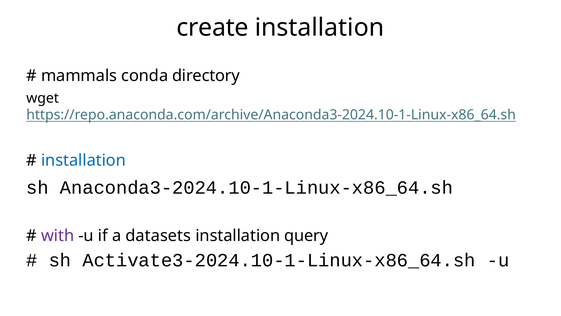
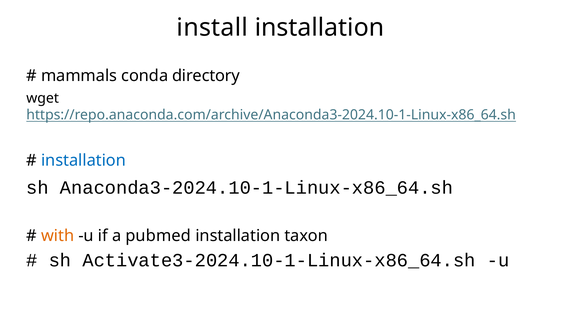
create: create -> install
with colour: purple -> orange
datasets: datasets -> pubmed
query: query -> taxon
